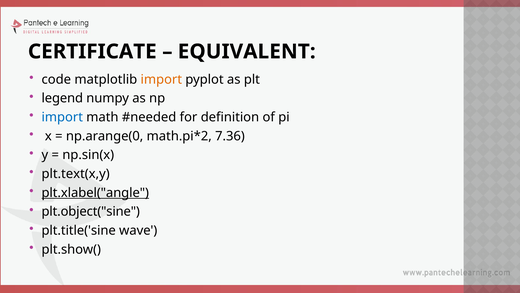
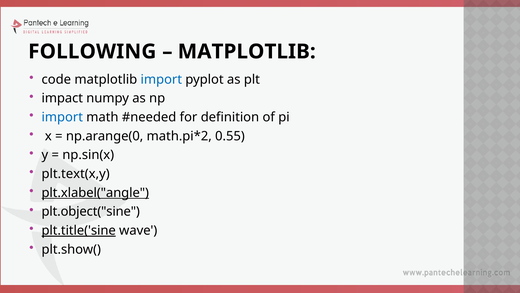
CERTIFICATE: CERTIFICATE -> FOLLOWING
EQUIVALENT at (247, 51): EQUIVALENT -> MATPLOTLIB
import at (161, 79) colour: orange -> blue
legend: legend -> impact
7.36: 7.36 -> 0.55
plt.title('sine underline: none -> present
